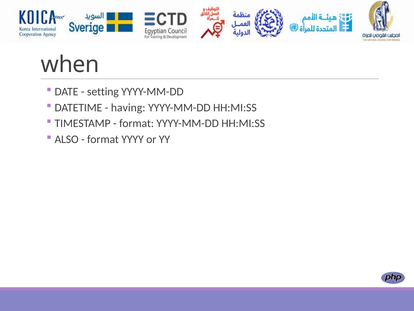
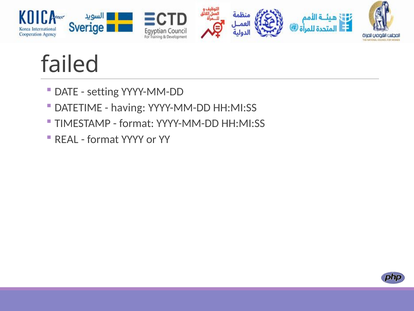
when: when -> failed
ALSO: ALSO -> REAL
